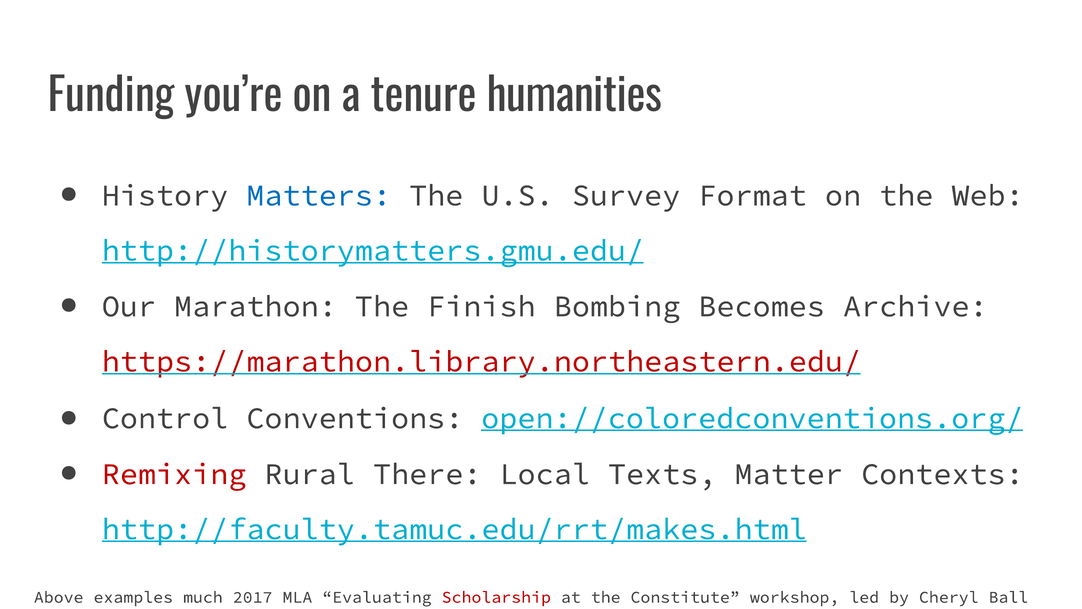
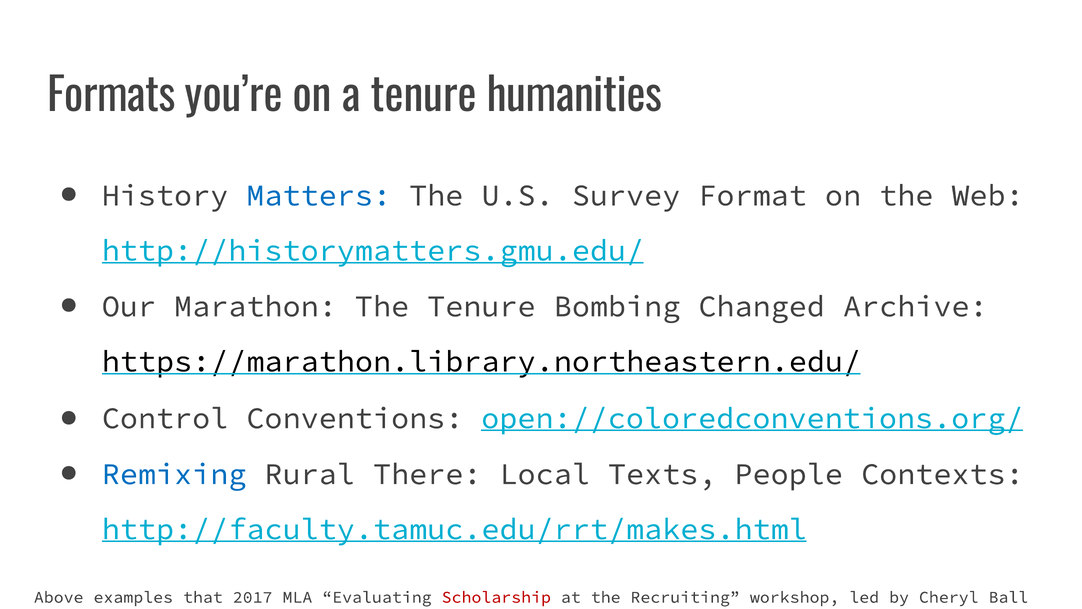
Funding: Funding -> Formats
The Finish: Finish -> Tenure
Becomes: Becomes -> Changed
https://marathon.library.northeastern.edu/ colour: red -> black
Remixing colour: red -> blue
Matter: Matter -> People
much: much -> that
Constitute: Constitute -> Recruiting
